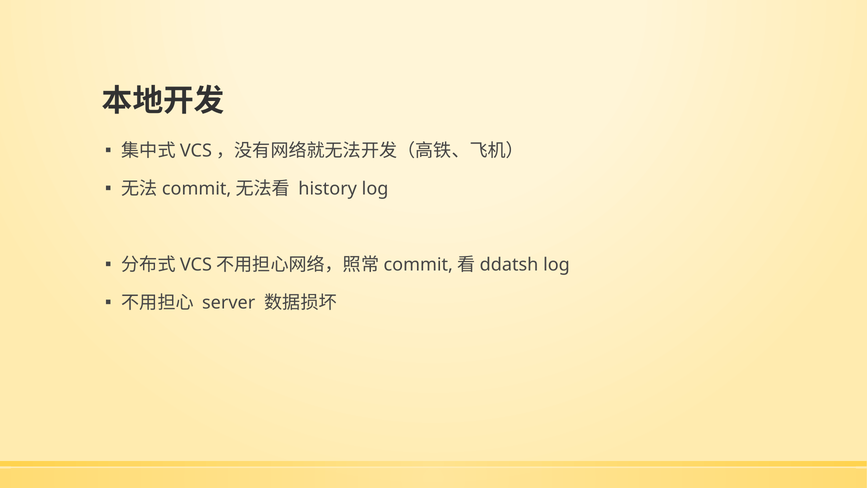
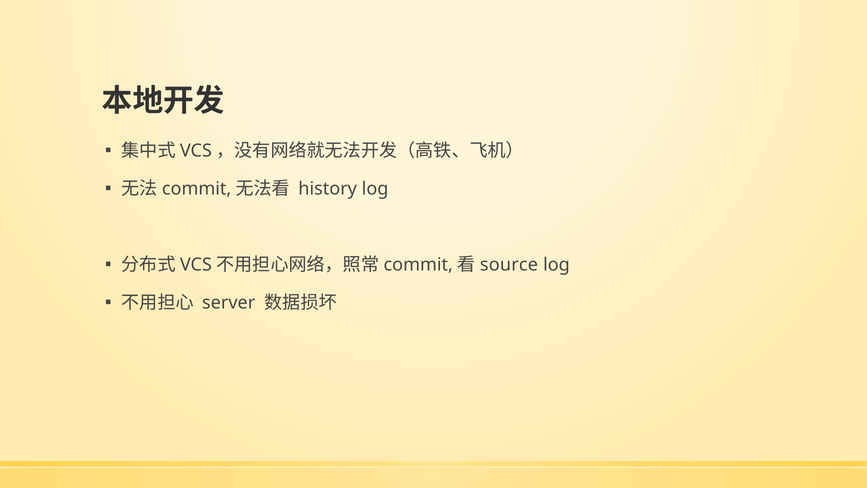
ddatsh: ddatsh -> source
